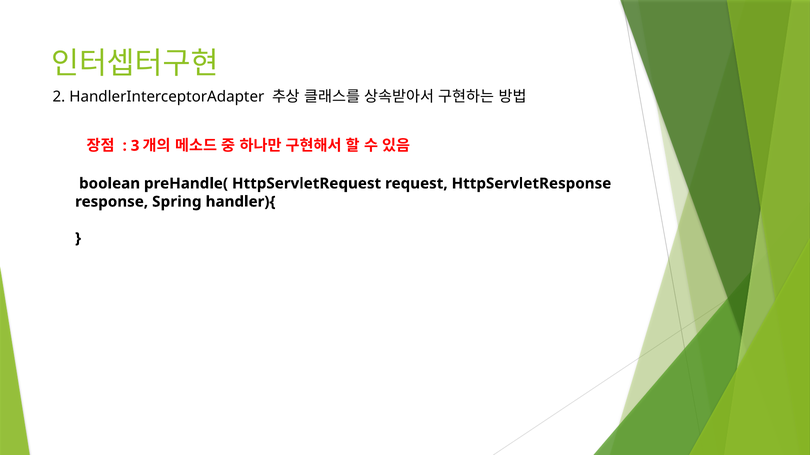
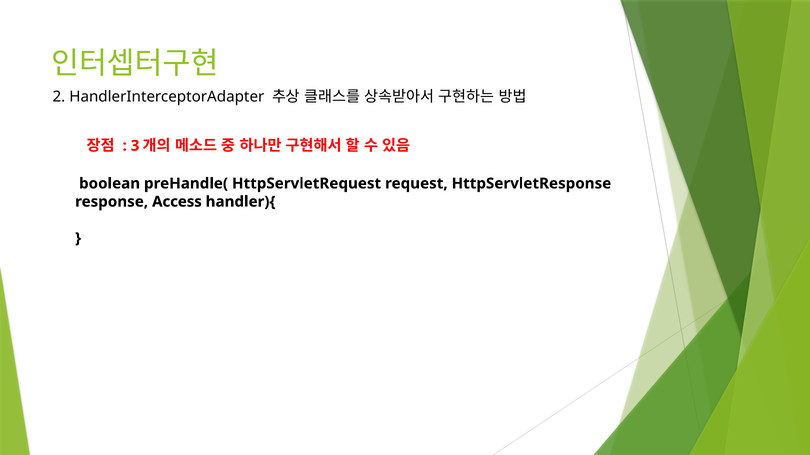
Spring: Spring -> Access
